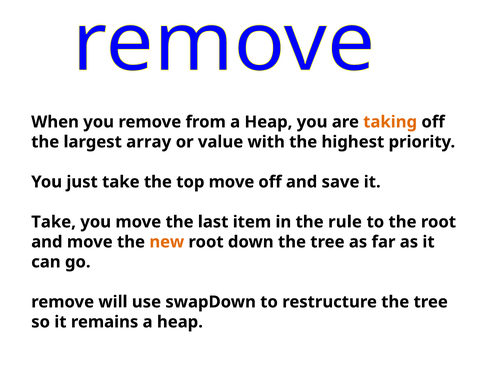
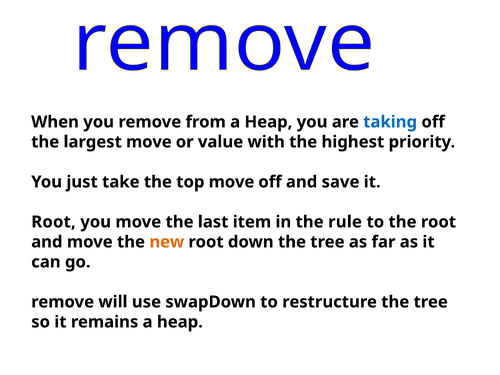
taking colour: orange -> blue
largest array: array -> move
Take at (54, 222): Take -> Root
